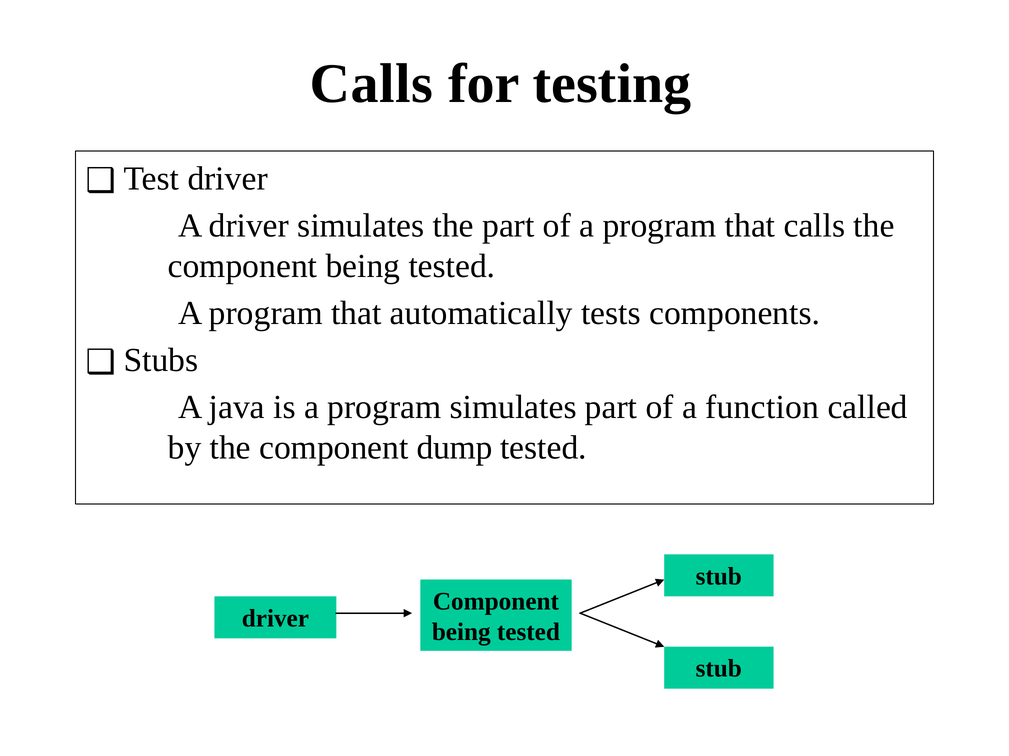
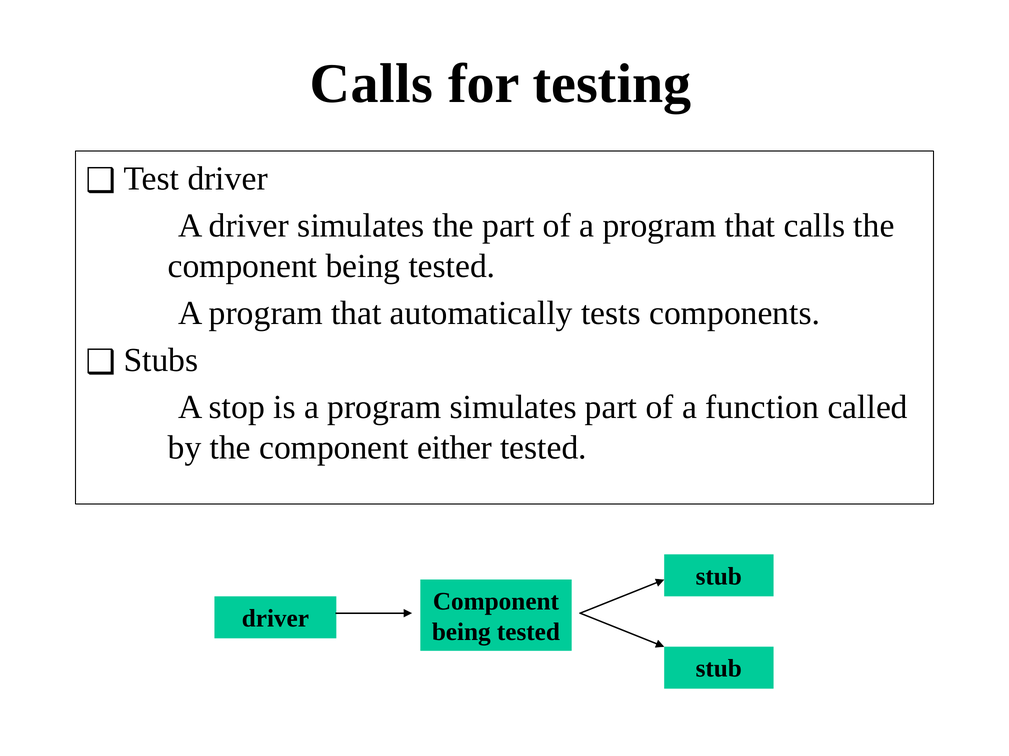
java: java -> stop
dump: dump -> either
